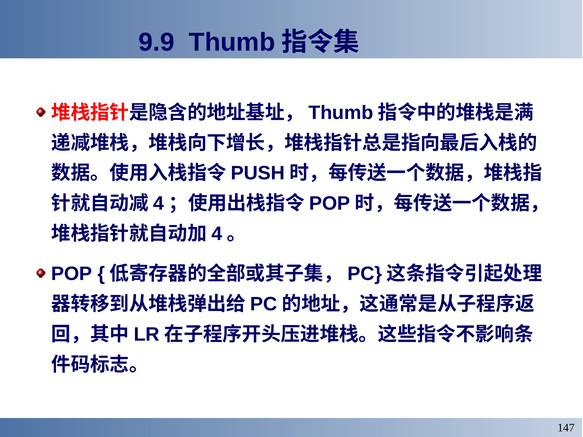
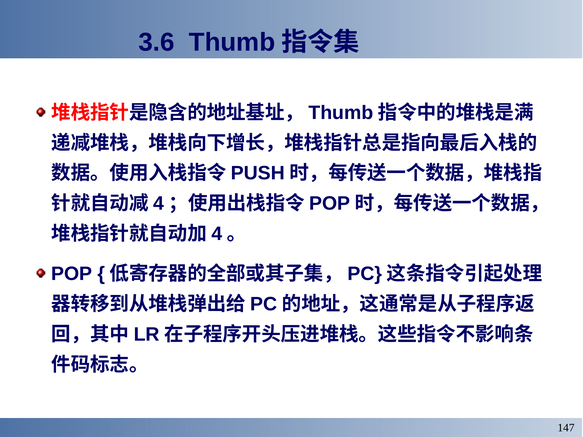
9.9: 9.9 -> 3.6
